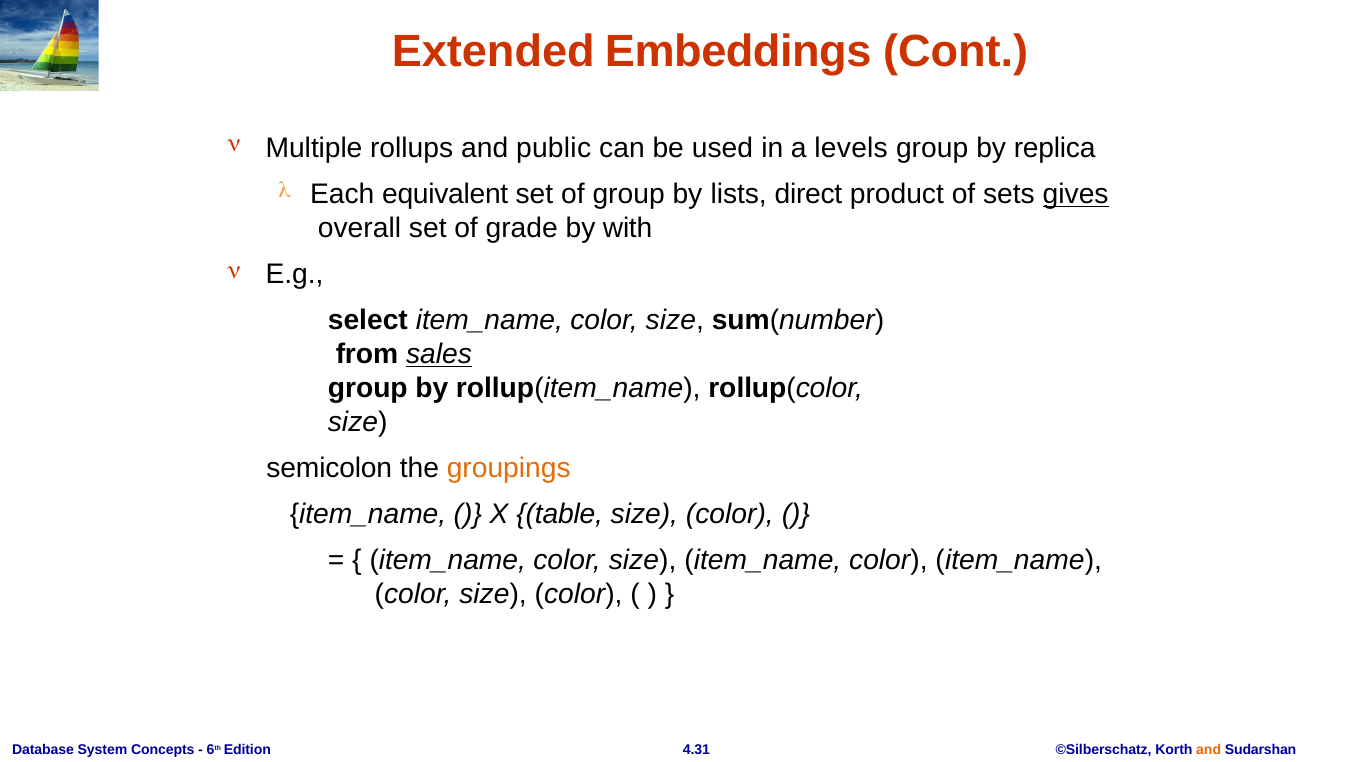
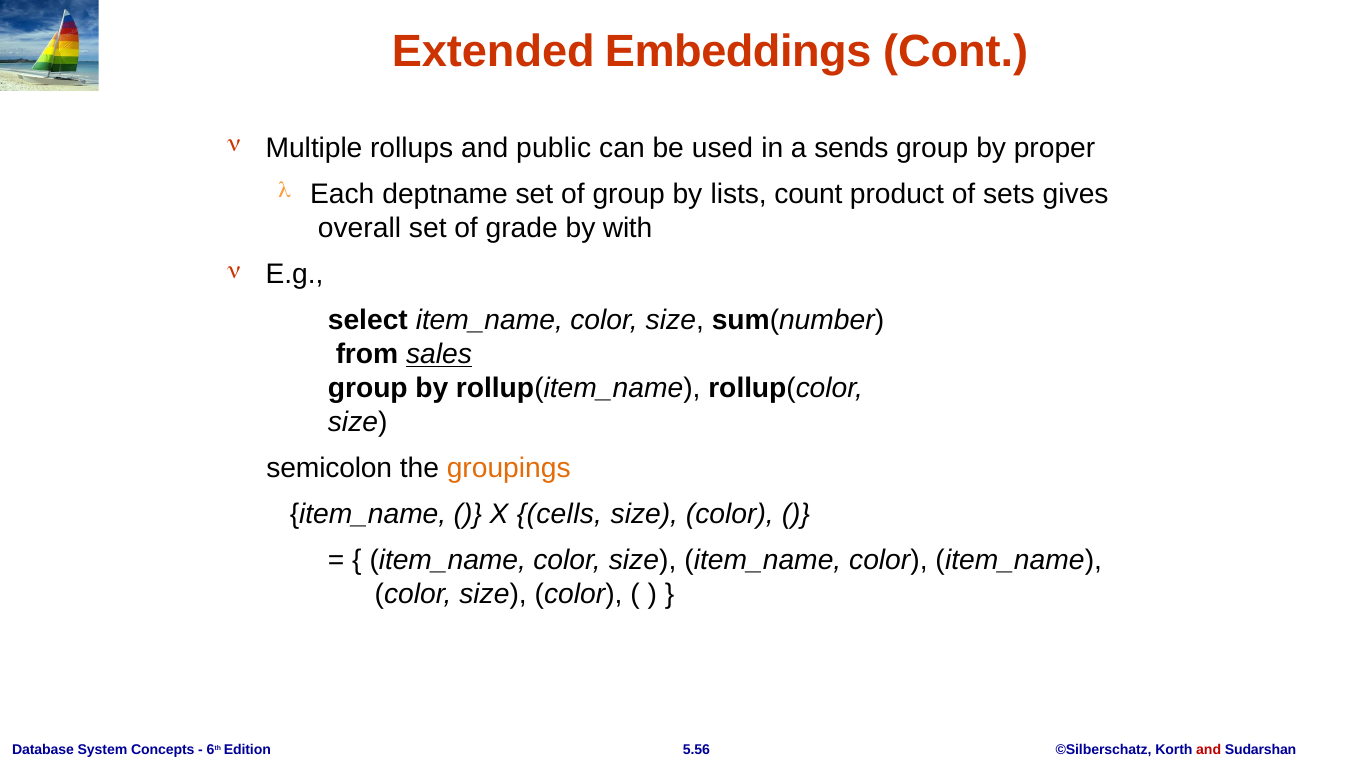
levels: levels -> sends
replica: replica -> proper
equivalent: equivalent -> deptname
direct: direct -> count
gives underline: present -> none
table: table -> cells
4.31: 4.31 -> 5.56
and at (1209, 749) colour: orange -> red
